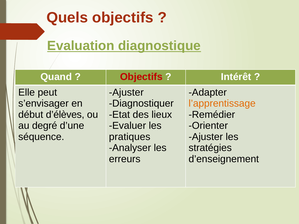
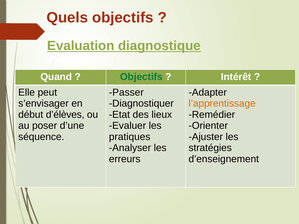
Objectifs at (141, 77) colour: red -> green
Ajuster at (126, 92): Ajuster -> Passer
degré: degré -> poser
